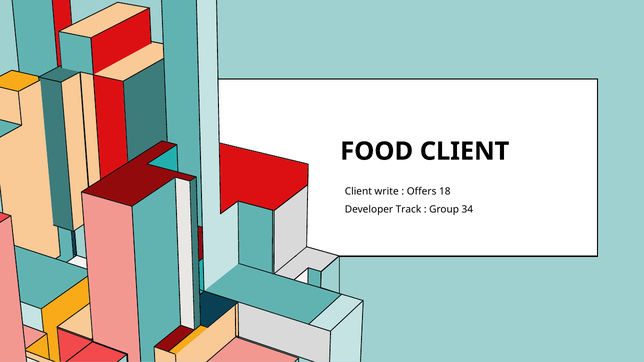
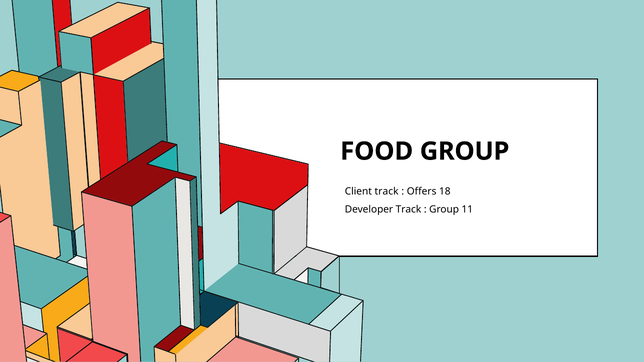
CLIENT at (465, 151): CLIENT -> GROUP
Client write: write -> track
34: 34 -> 11
